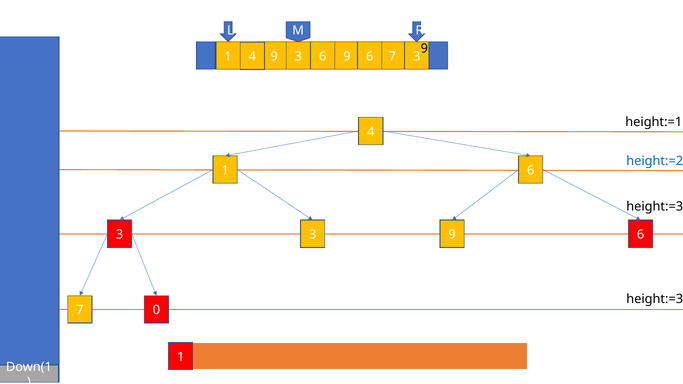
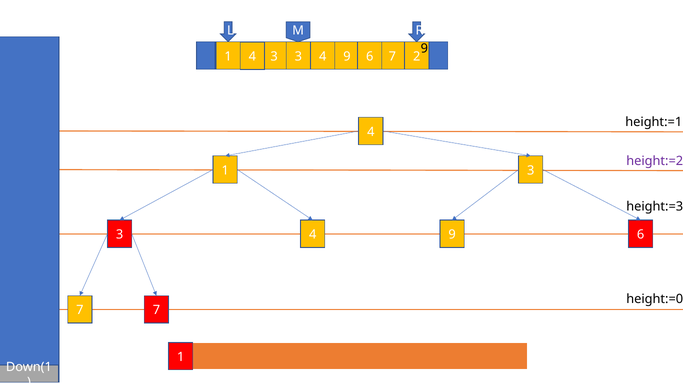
9 at (274, 56): 9 -> 3
6 at (323, 56): 6 -> 4
7 3: 3 -> 2
height:=2 colour: blue -> purple
6 at (531, 171): 6 -> 3
3 at (313, 235): 3 -> 4
height:=3 at (655, 299): height:=3 -> height:=0
7 0: 0 -> 7
